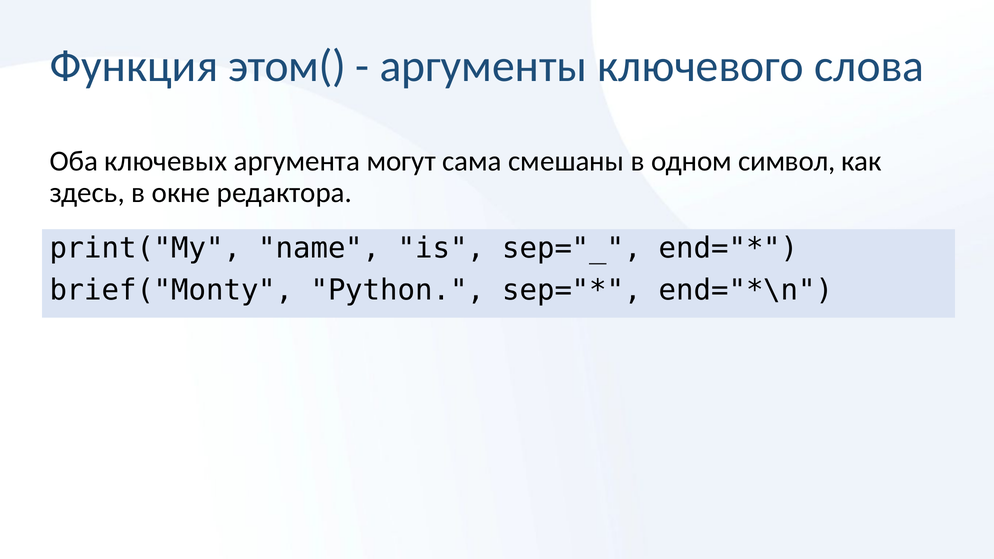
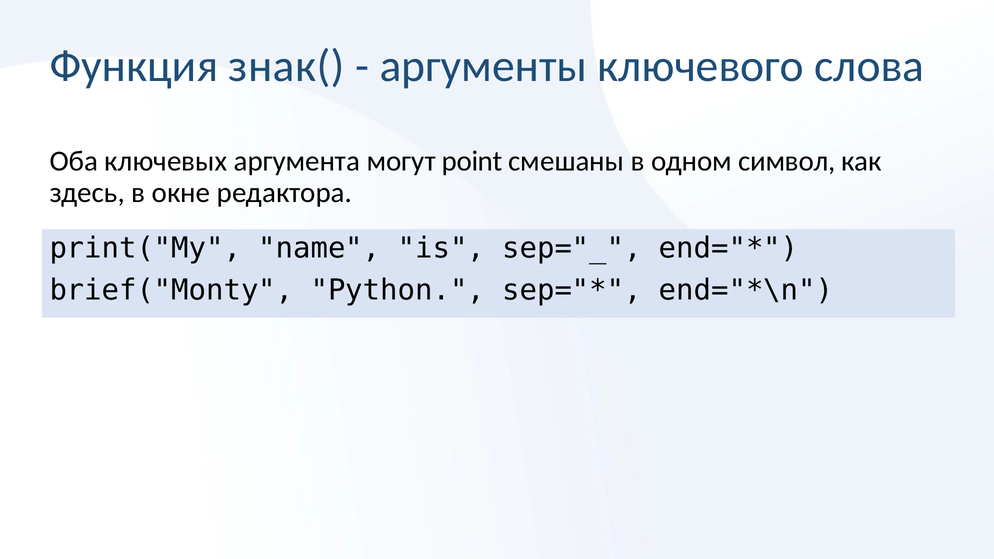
этом(: этом( -> знак(
сама: сама -> point
